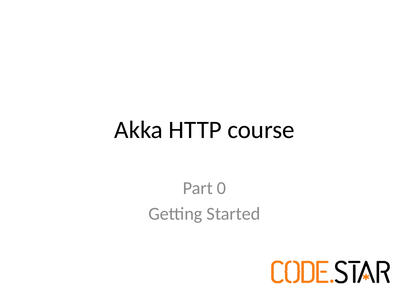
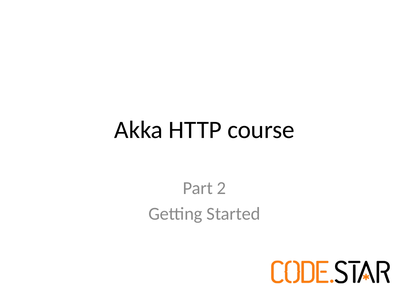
0: 0 -> 2
